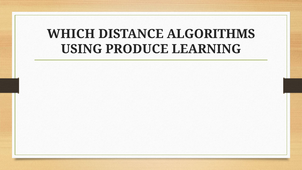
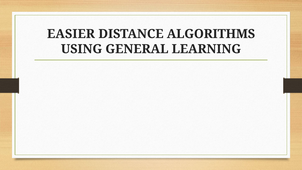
WHICH: WHICH -> EASIER
PRODUCE: PRODUCE -> GENERAL
